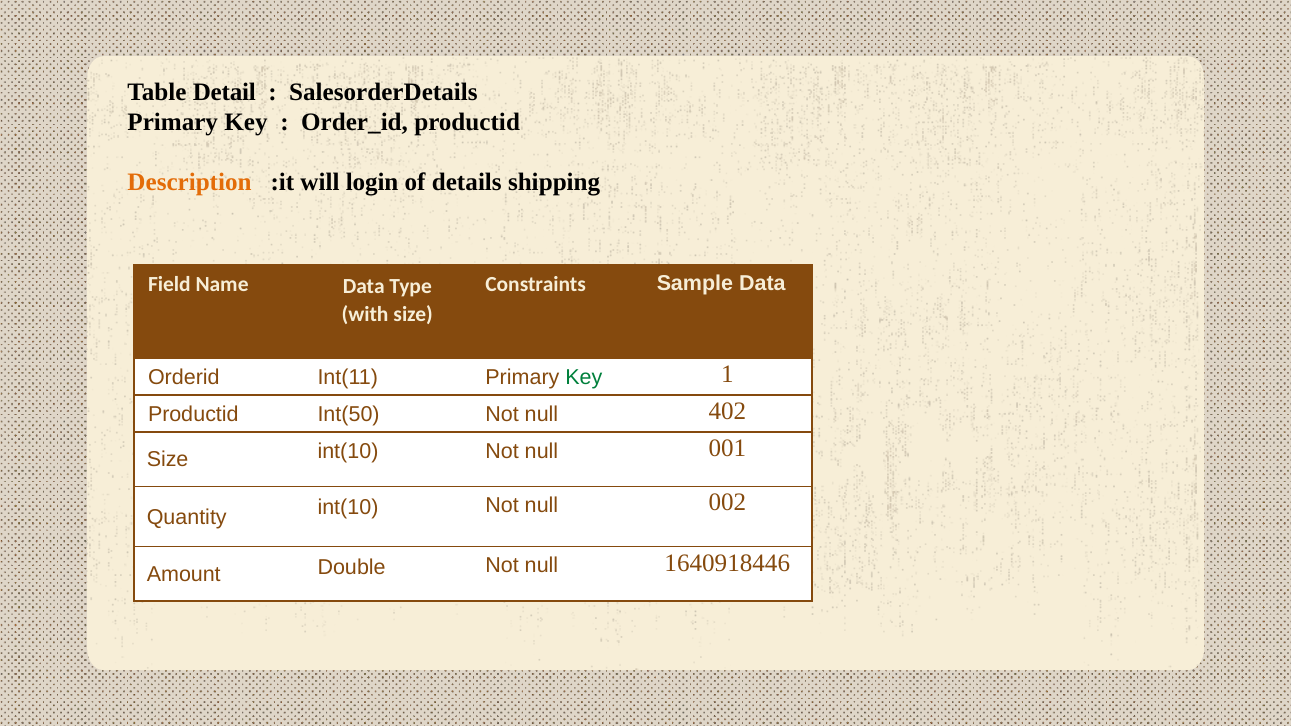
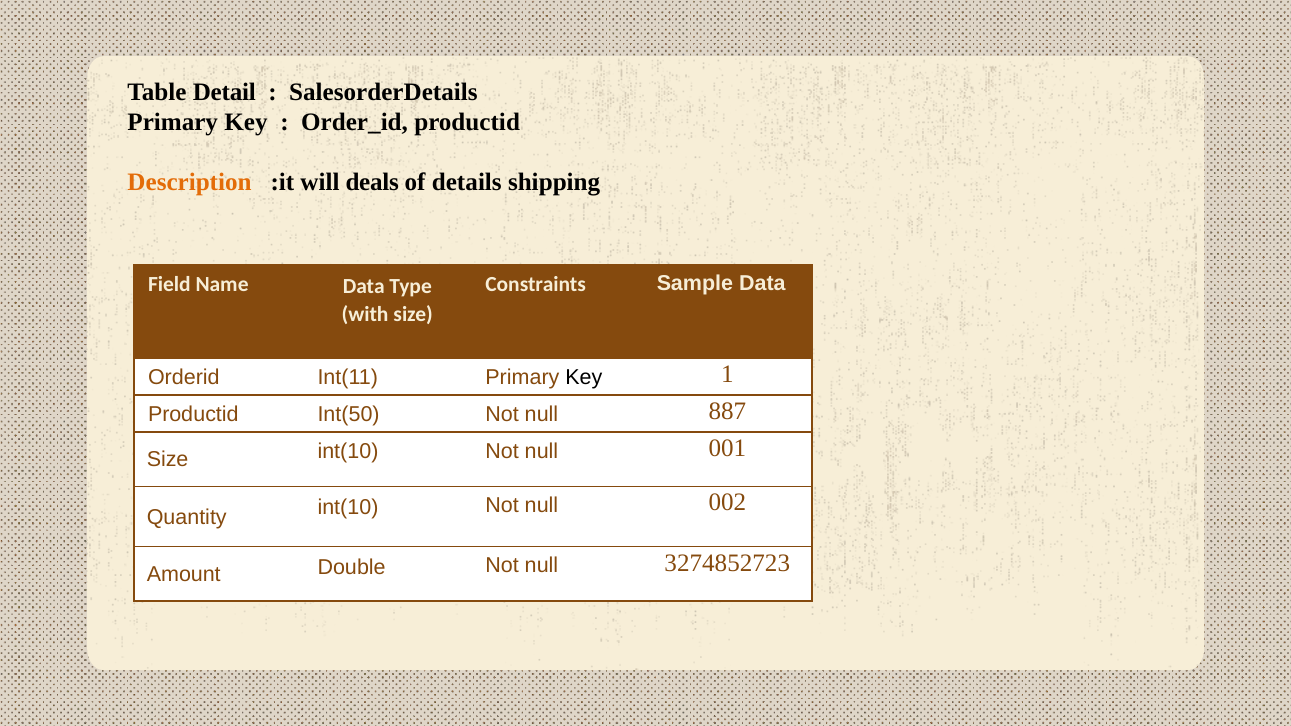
login: login -> deals
Key at (584, 377) colour: green -> black
402: 402 -> 887
1640918446: 1640918446 -> 3274852723
